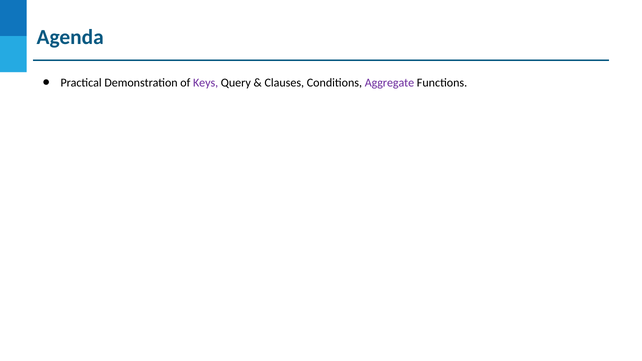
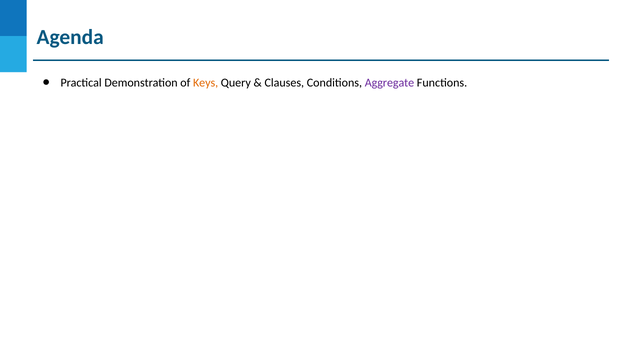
Keys colour: purple -> orange
